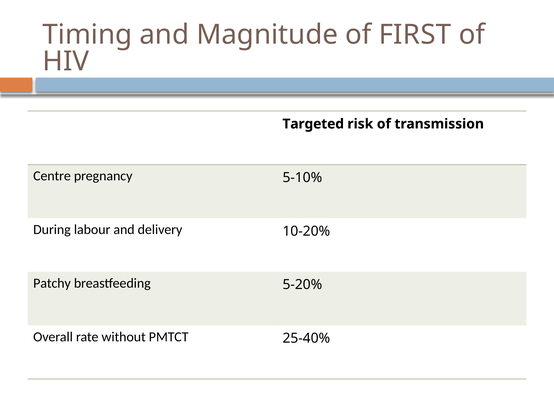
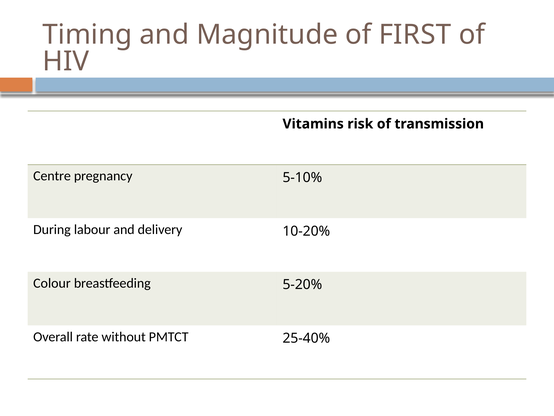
Targeted: Targeted -> Vitamins
Patchy: Patchy -> Colour
